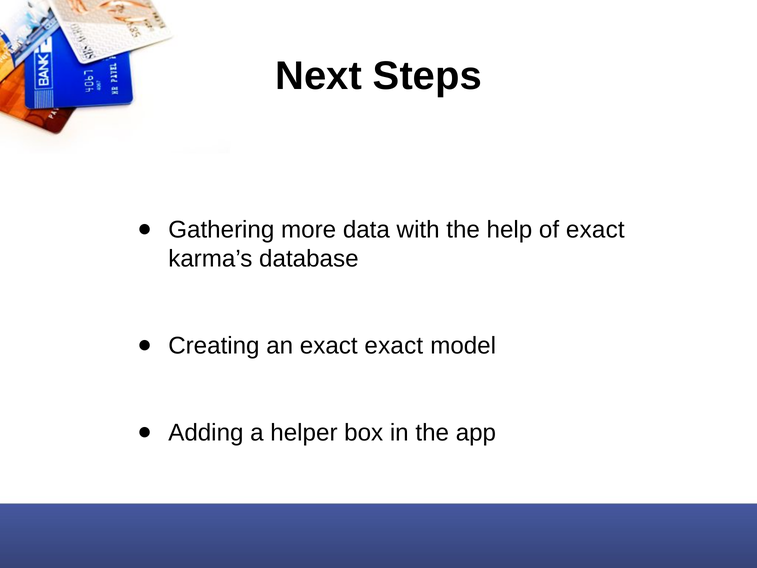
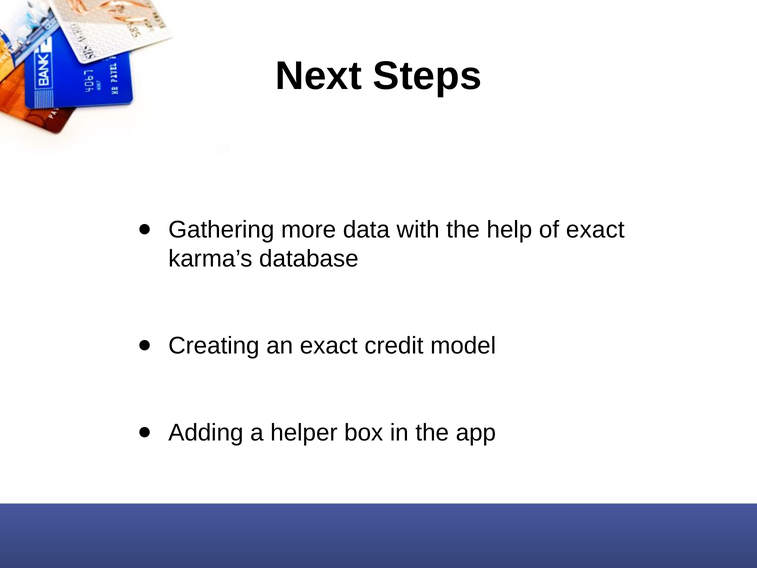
exact exact: exact -> credit
